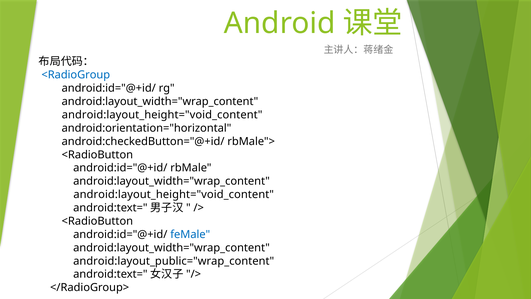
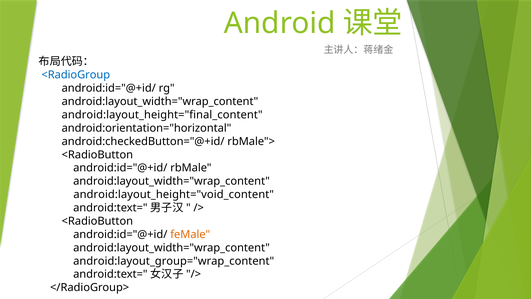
android:layout_height="void_content at (162, 115): android:layout_height="void_content -> android:layout_height="final_content
feMale colour: blue -> orange
android:layout_public="wrap_content: android:layout_public="wrap_content -> android:layout_group="wrap_content
